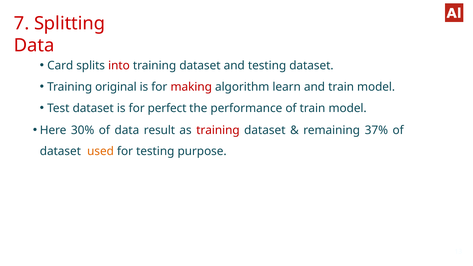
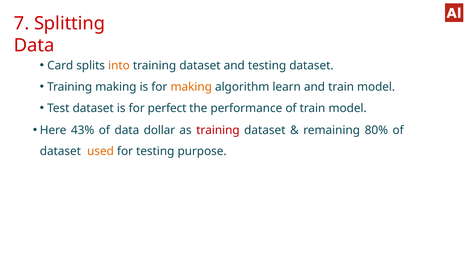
into colour: red -> orange
Training original: original -> making
making at (191, 87) colour: red -> orange
30%: 30% -> 43%
result: result -> dollar
37%: 37% -> 80%
